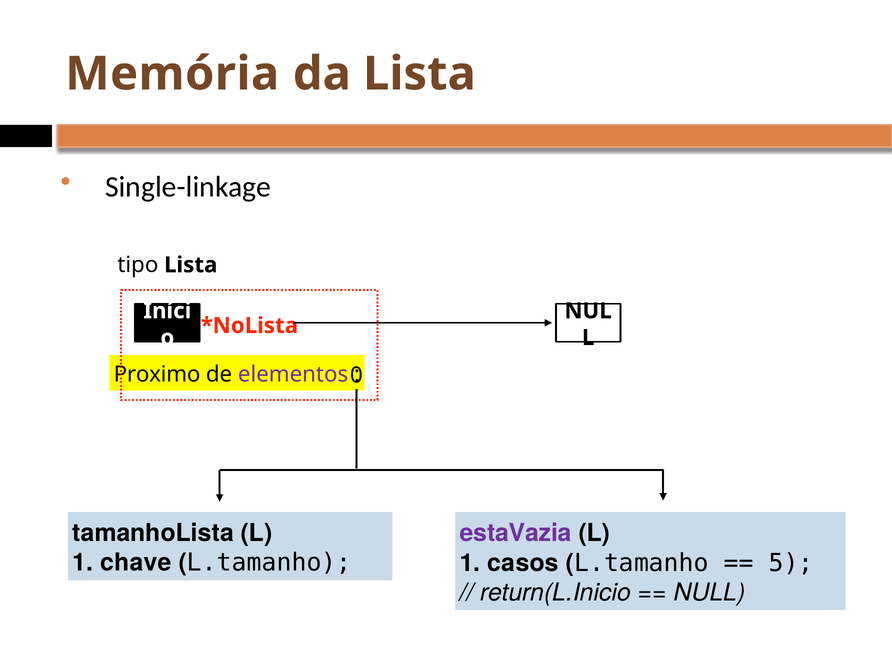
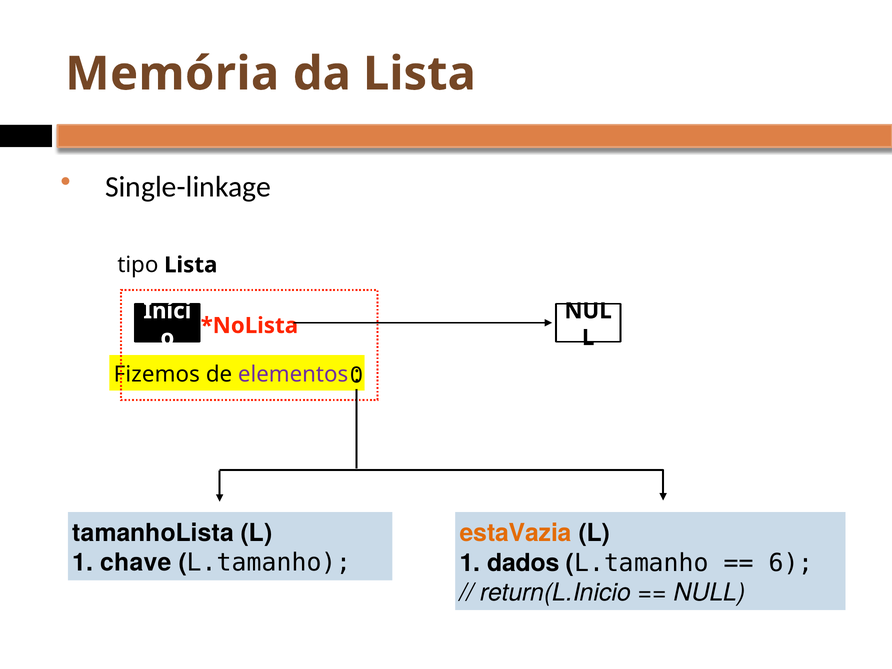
Proximo: Proximo -> Fizemos
estaVazia colour: purple -> orange
casos: casos -> dados
5: 5 -> 6
